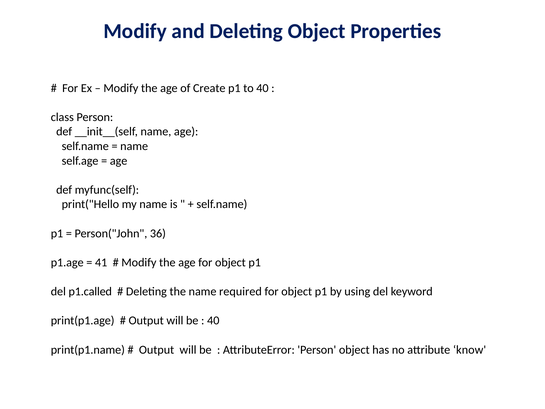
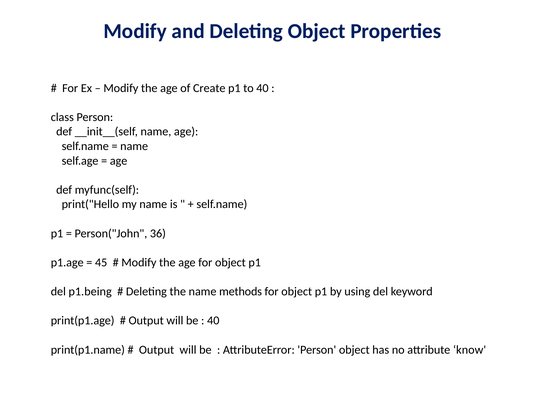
41: 41 -> 45
p1.called: p1.called -> p1.being
required: required -> methods
